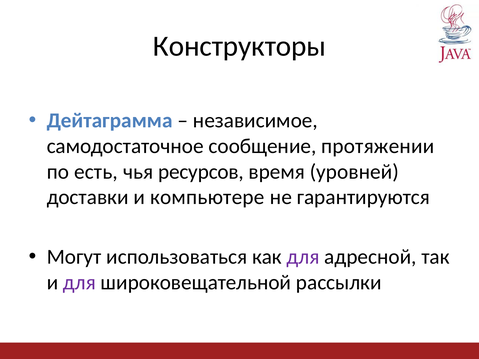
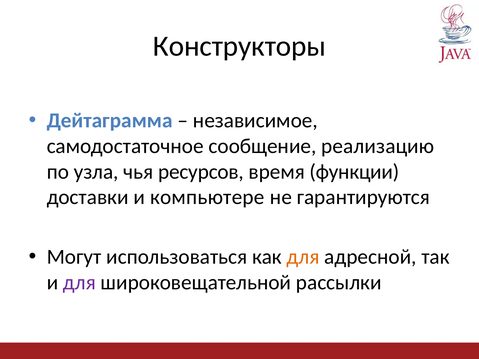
протяжении: протяжении -> реализацию
есть: есть -> узла
уровней: уровней -> функции
для at (303, 257) colour: purple -> orange
